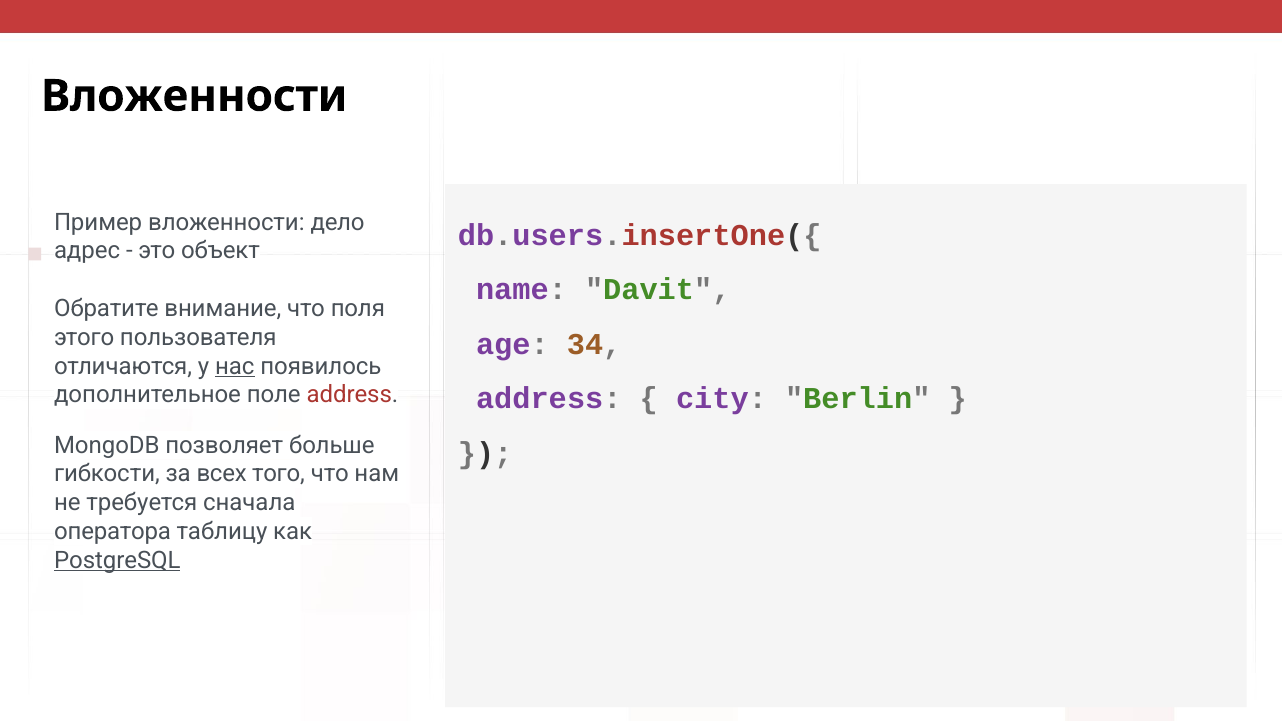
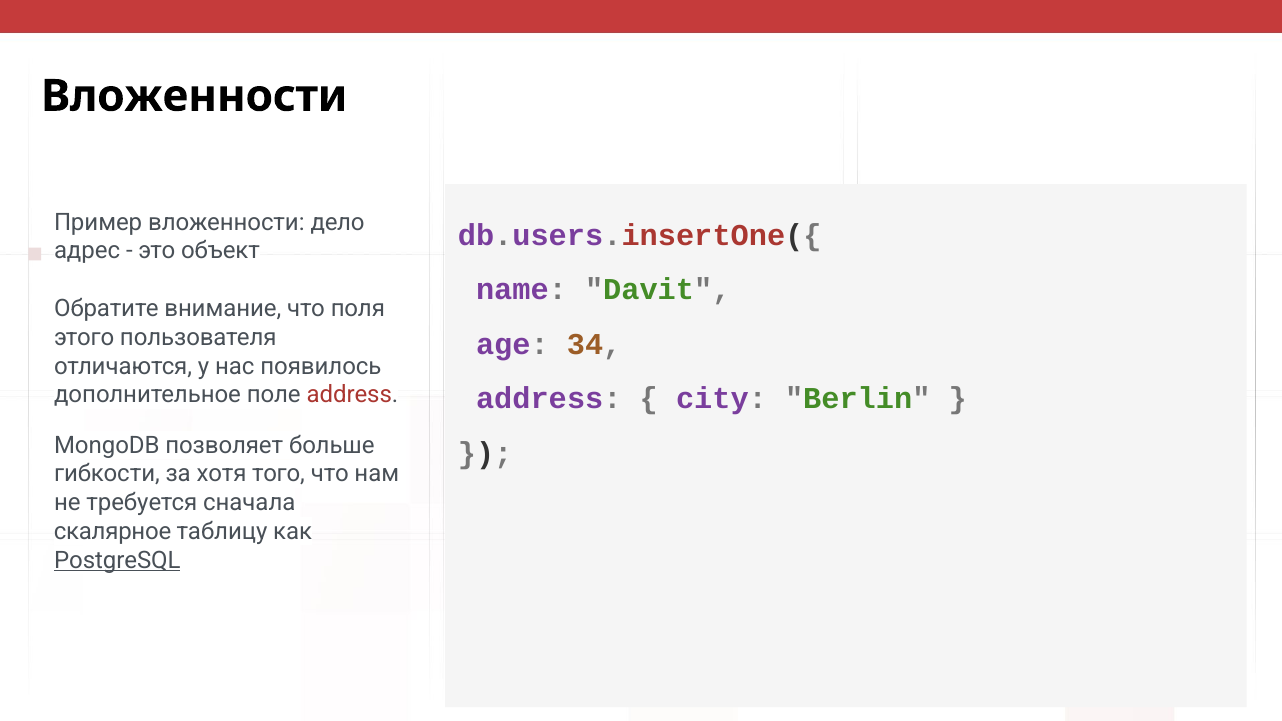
нас underline: present -> none
всех: всех -> хотя
оператора: оператора -> скалярное
